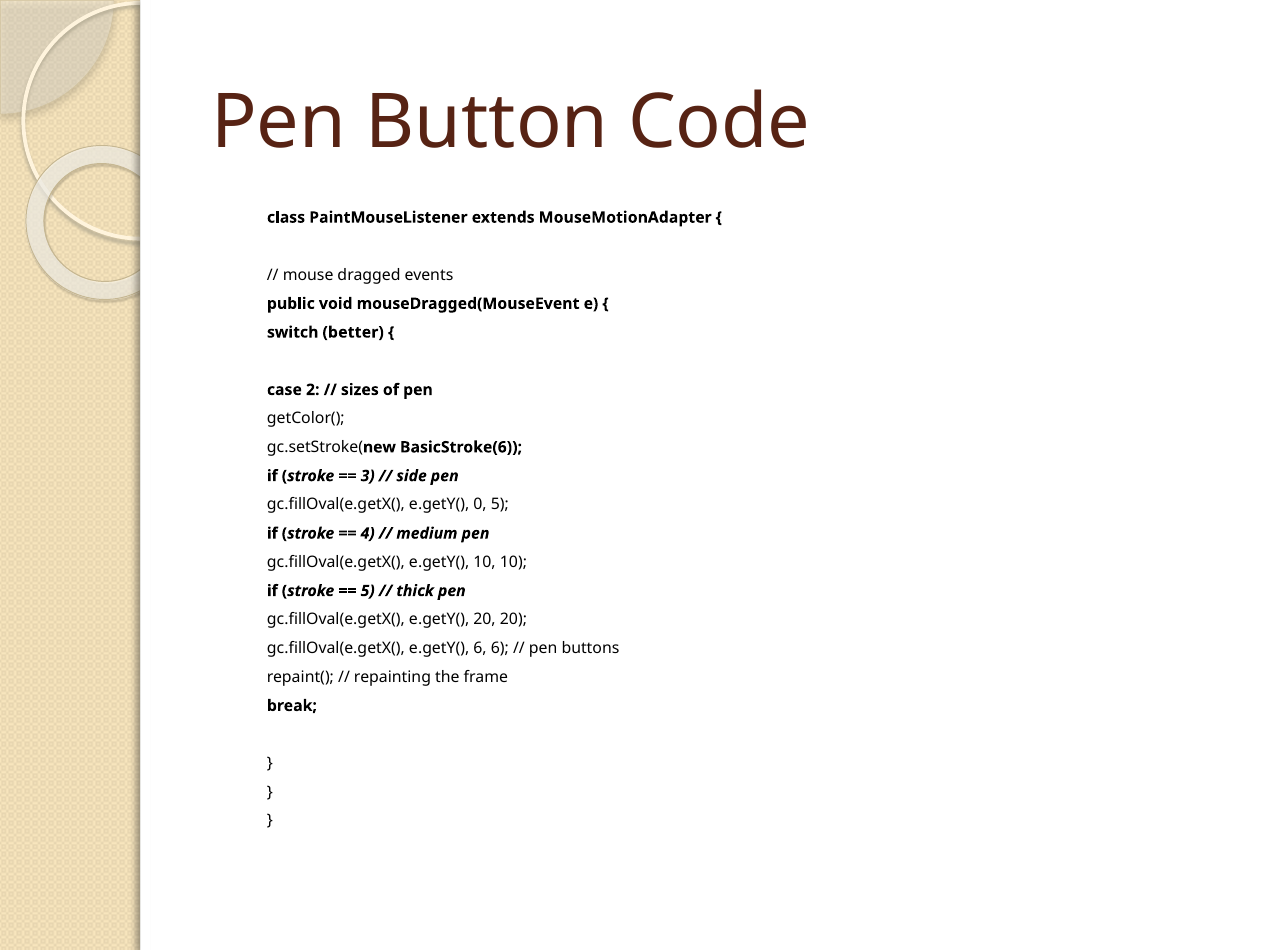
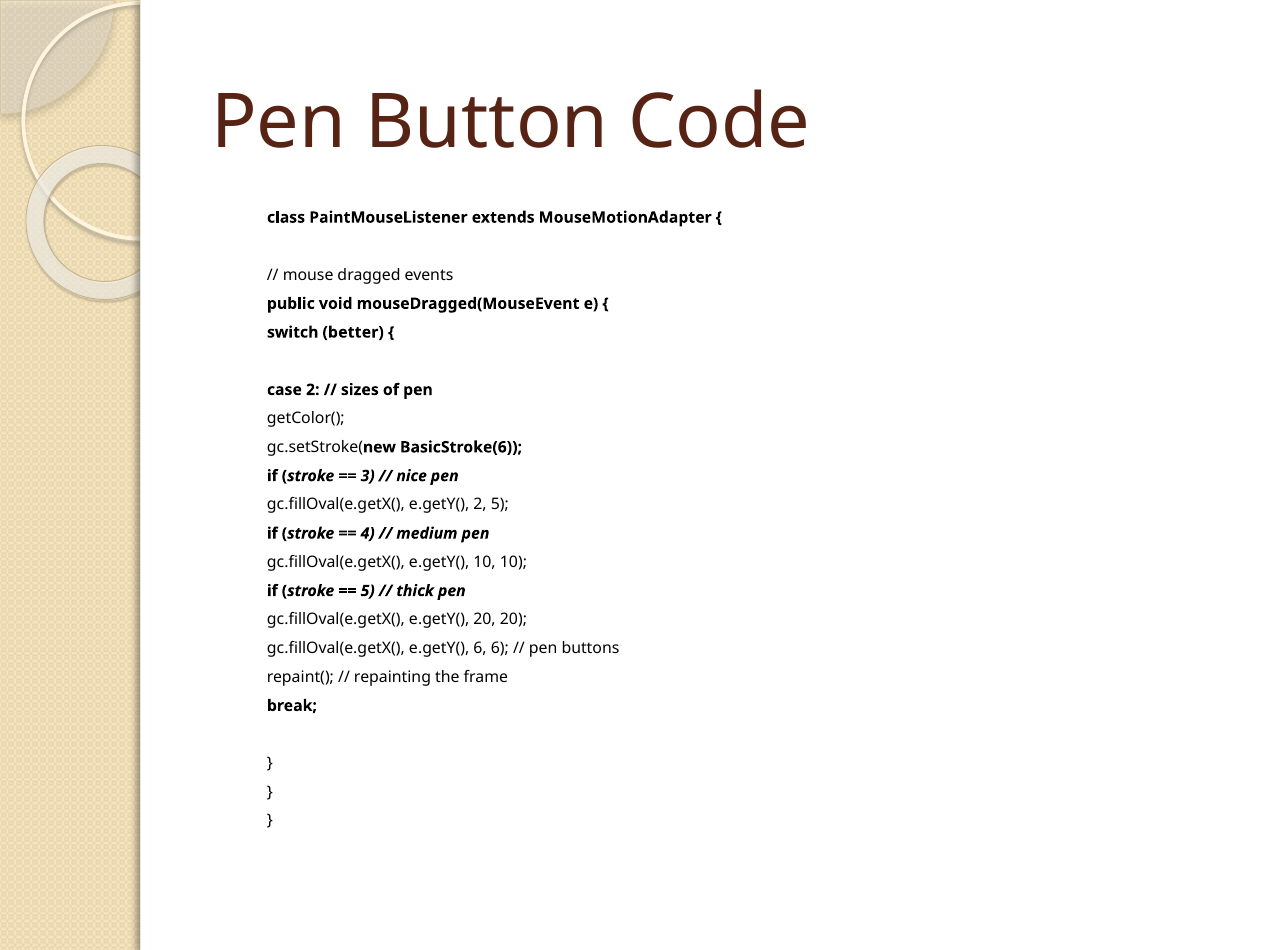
side: side -> nice
e.getY( 0: 0 -> 2
